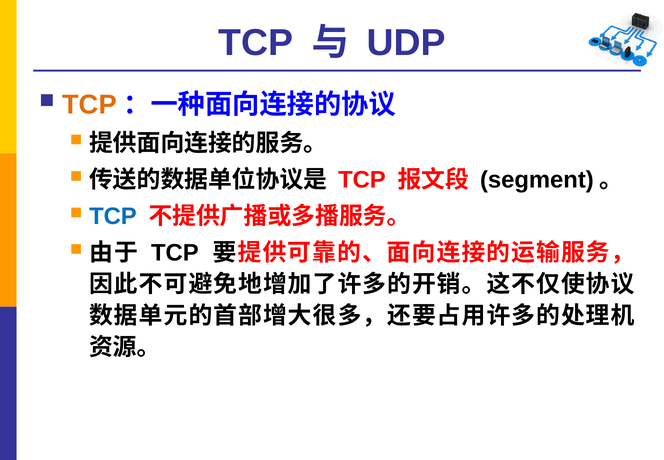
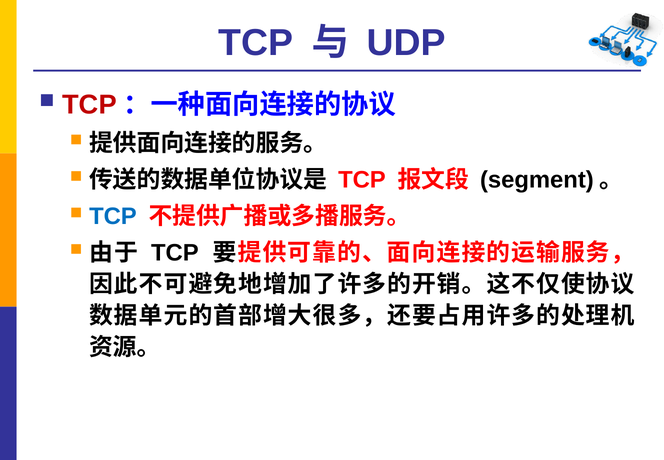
TCP at (90, 105) colour: orange -> red
